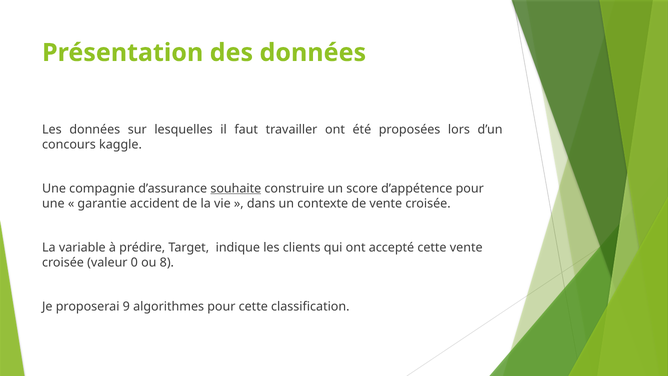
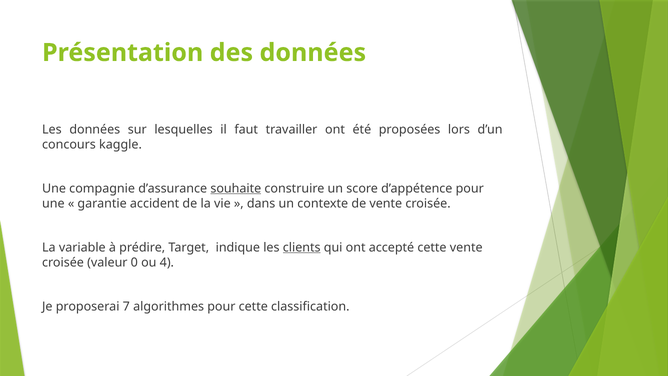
clients underline: none -> present
8: 8 -> 4
9: 9 -> 7
